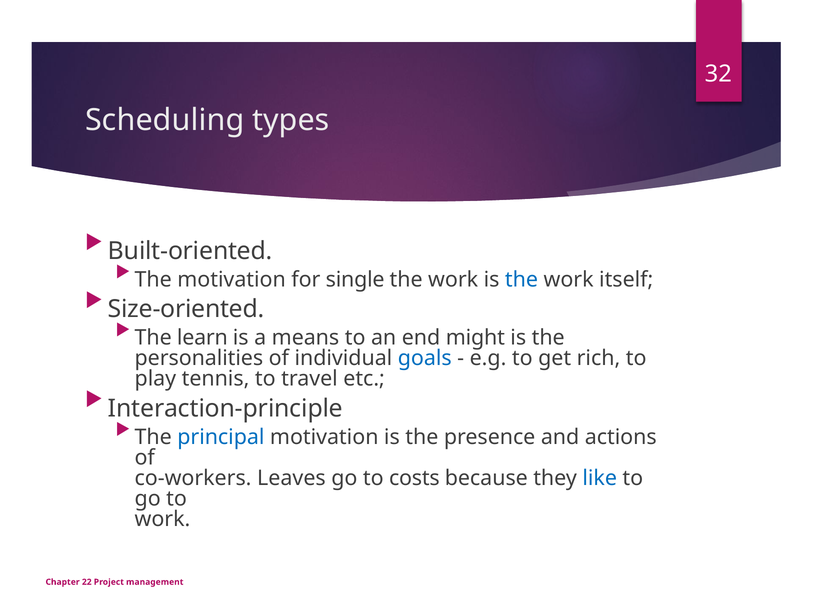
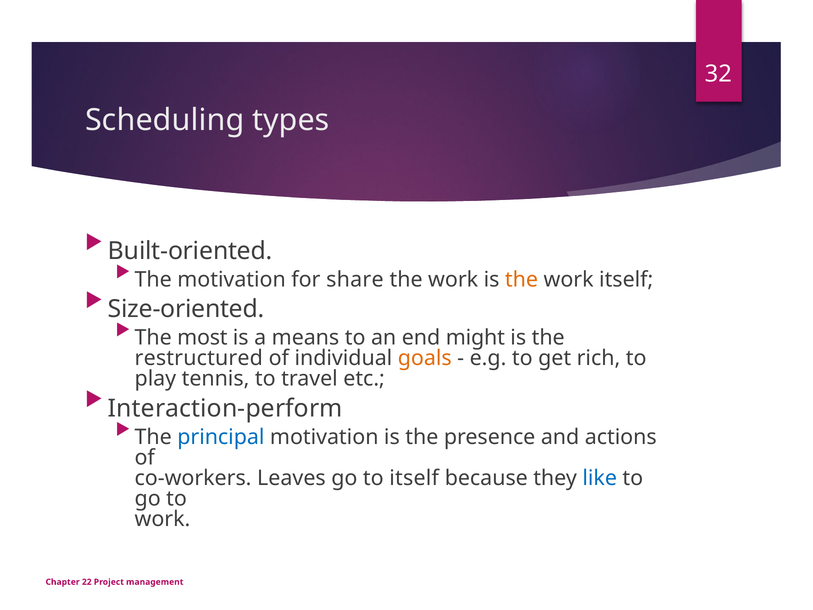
single: single -> share
the at (522, 280) colour: blue -> orange
learn: learn -> most
personalities: personalities -> restructured
goals colour: blue -> orange
Interaction-principle: Interaction-principle -> Interaction-perform
to costs: costs -> itself
